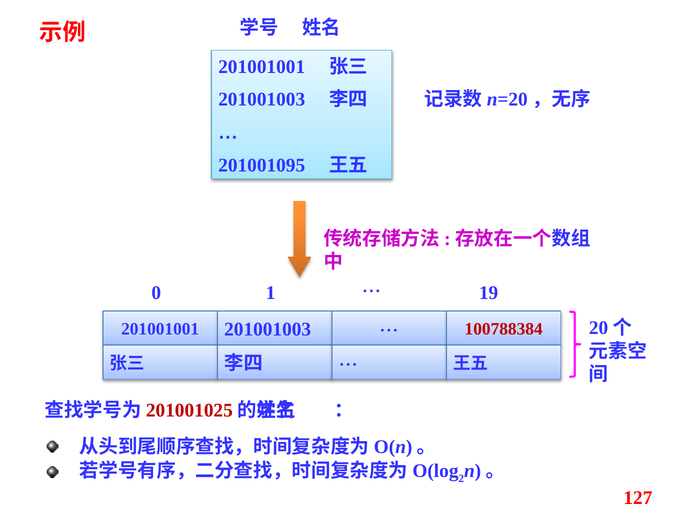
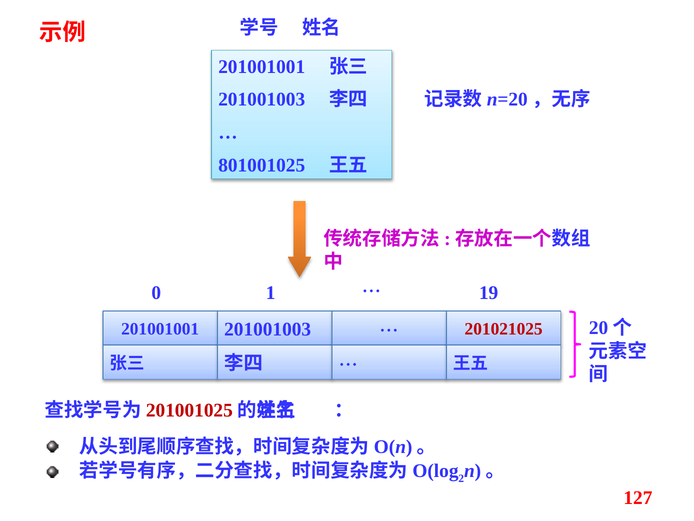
201001095: 201001095 -> 801001025
100788384: 100788384 -> 201021025
